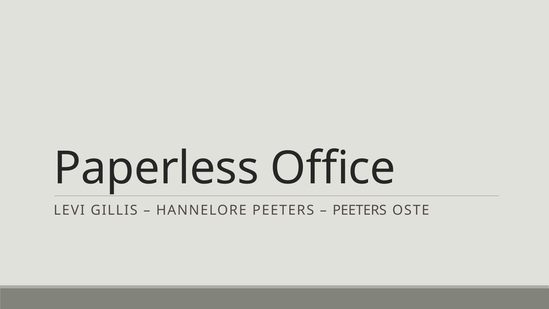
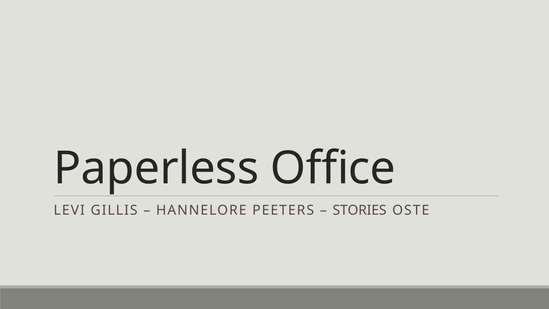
PEETERS at (360, 210): PEETERS -> STORIES
